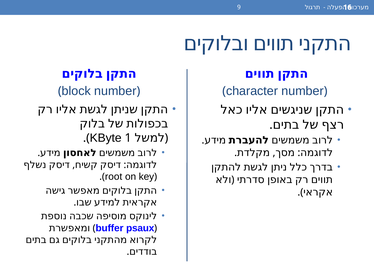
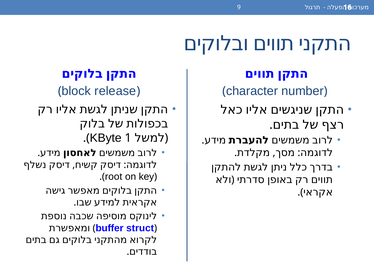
block number: number -> release
psaux: psaux -> struct
